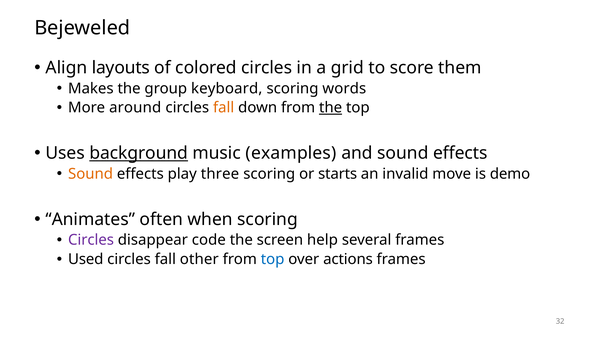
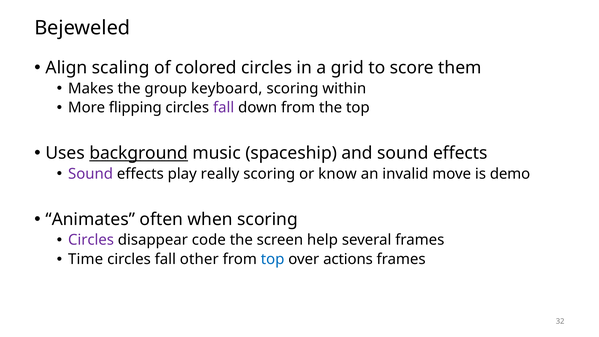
layouts: layouts -> scaling
words: words -> within
around: around -> flipping
fall at (224, 108) colour: orange -> purple
the at (331, 108) underline: present -> none
examples: examples -> spaceship
Sound at (91, 174) colour: orange -> purple
three: three -> really
starts: starts -> know
Used: Used -> Time
